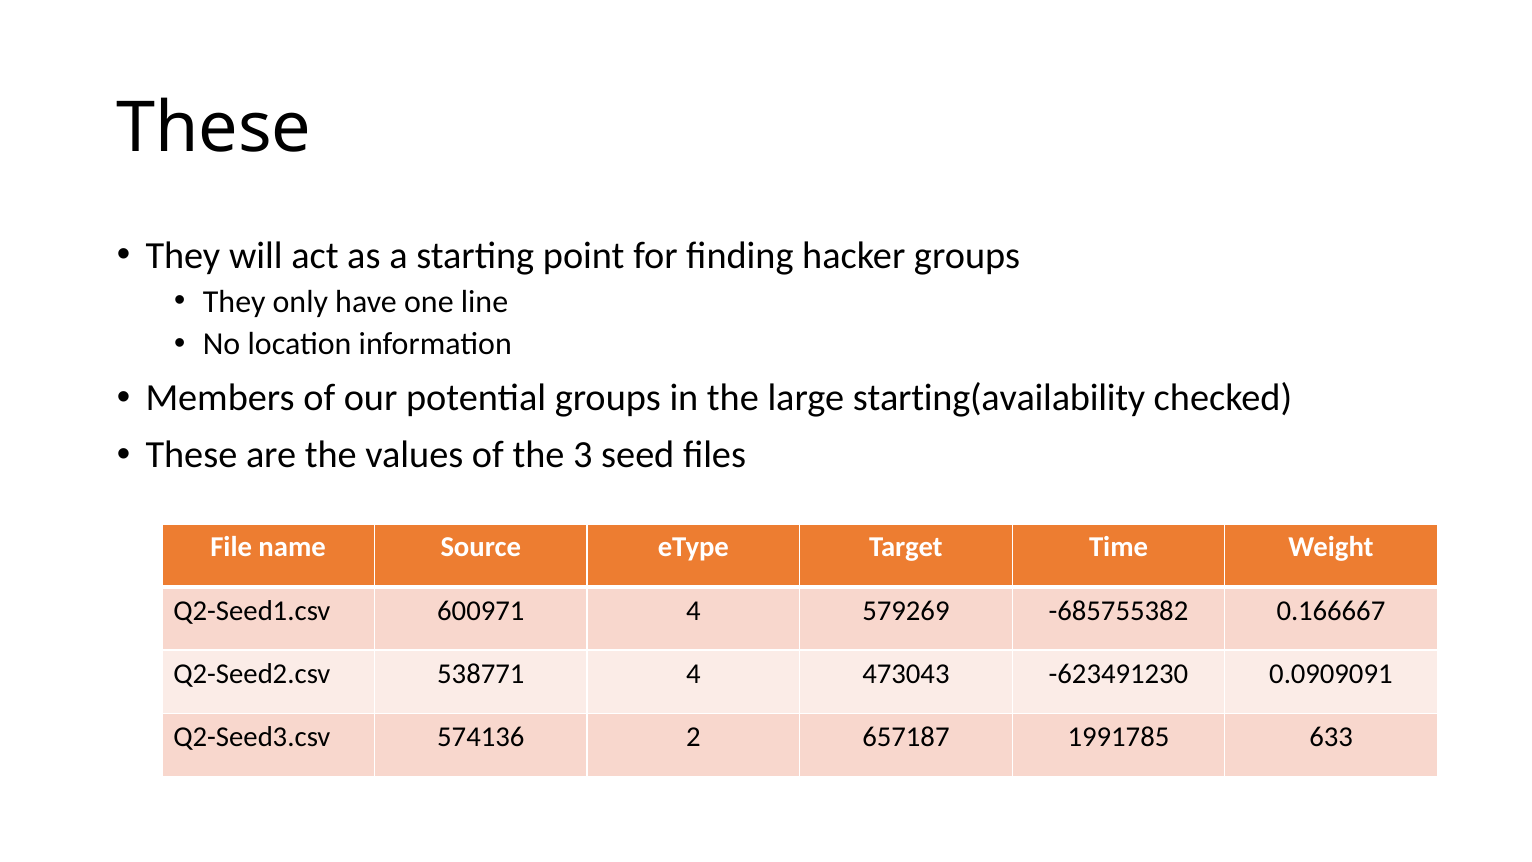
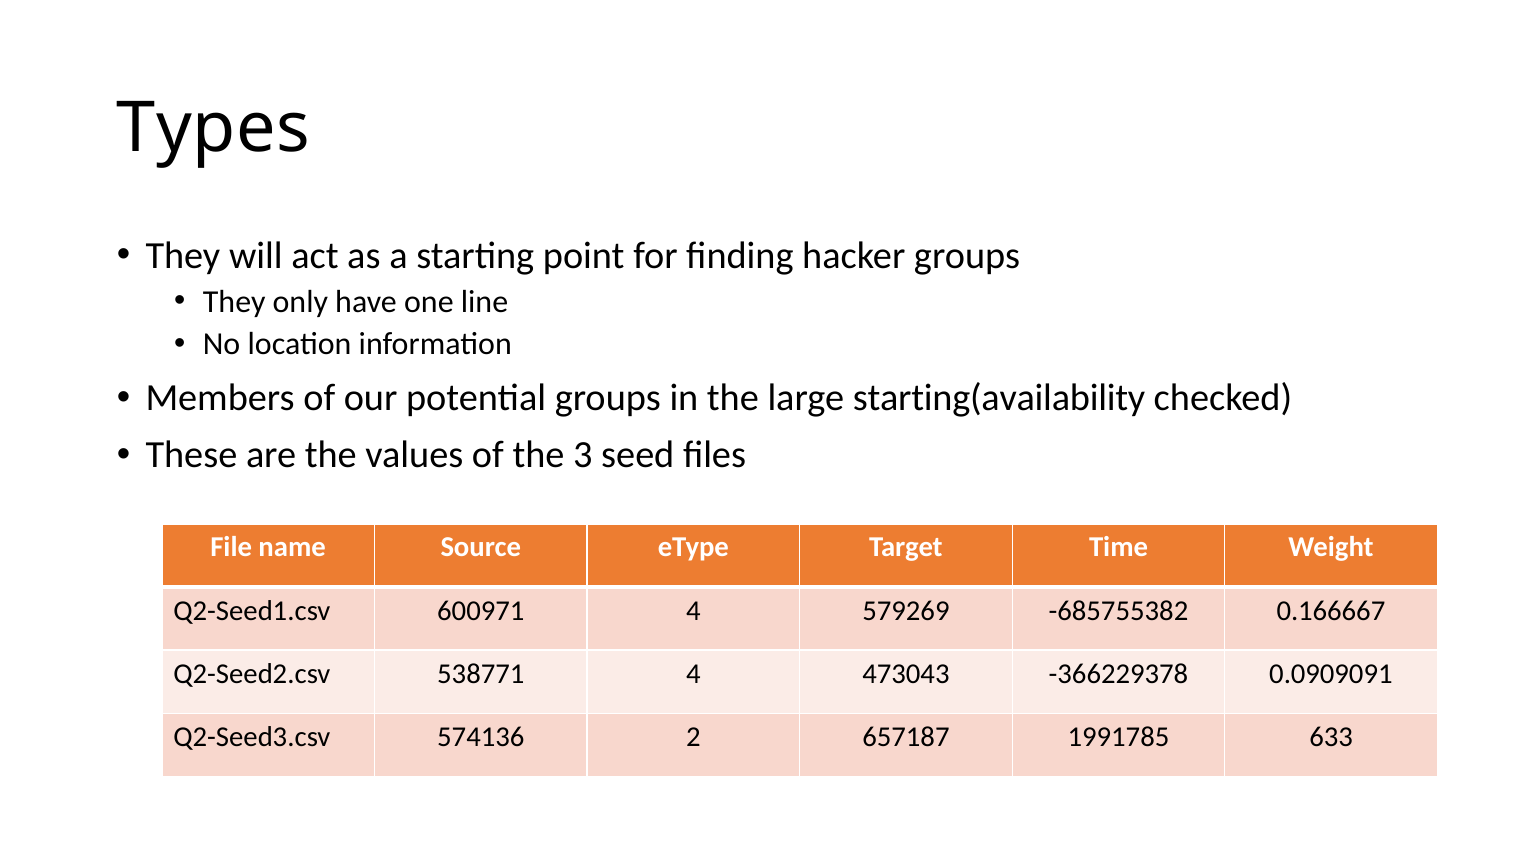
These at (214, 129): These -> Types
-623491230: -623491230 -> -366229378
